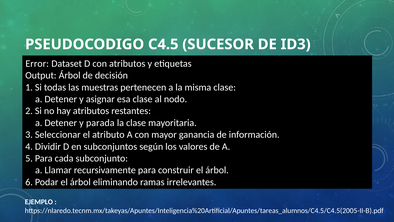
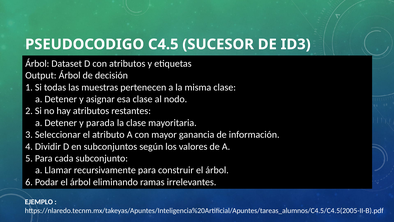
Error at (37, 64): Error -> Árbol
